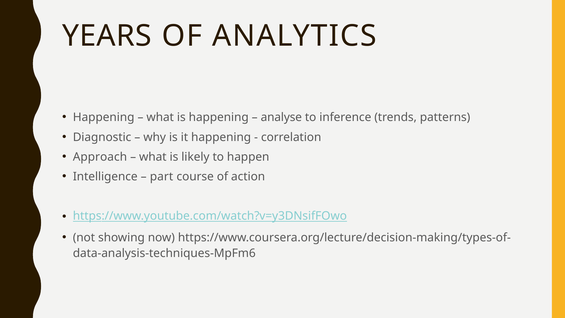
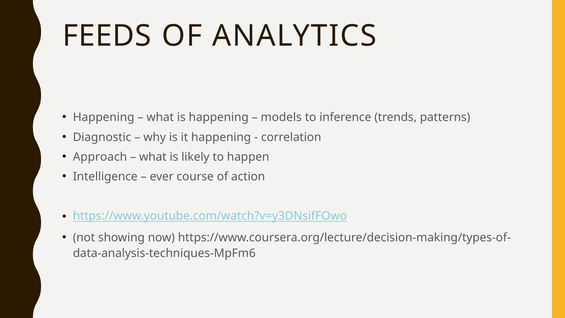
YEARS: YEARS -> FEEDS
analyse: analyse -> models
part: part -> ever
